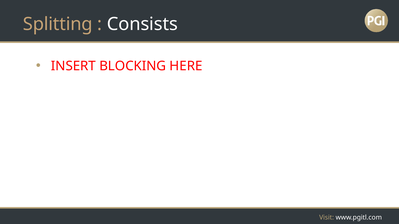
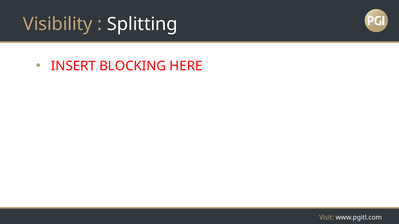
Splitting: Splitting -> Visibility
Consists: Consists -> Splitting
